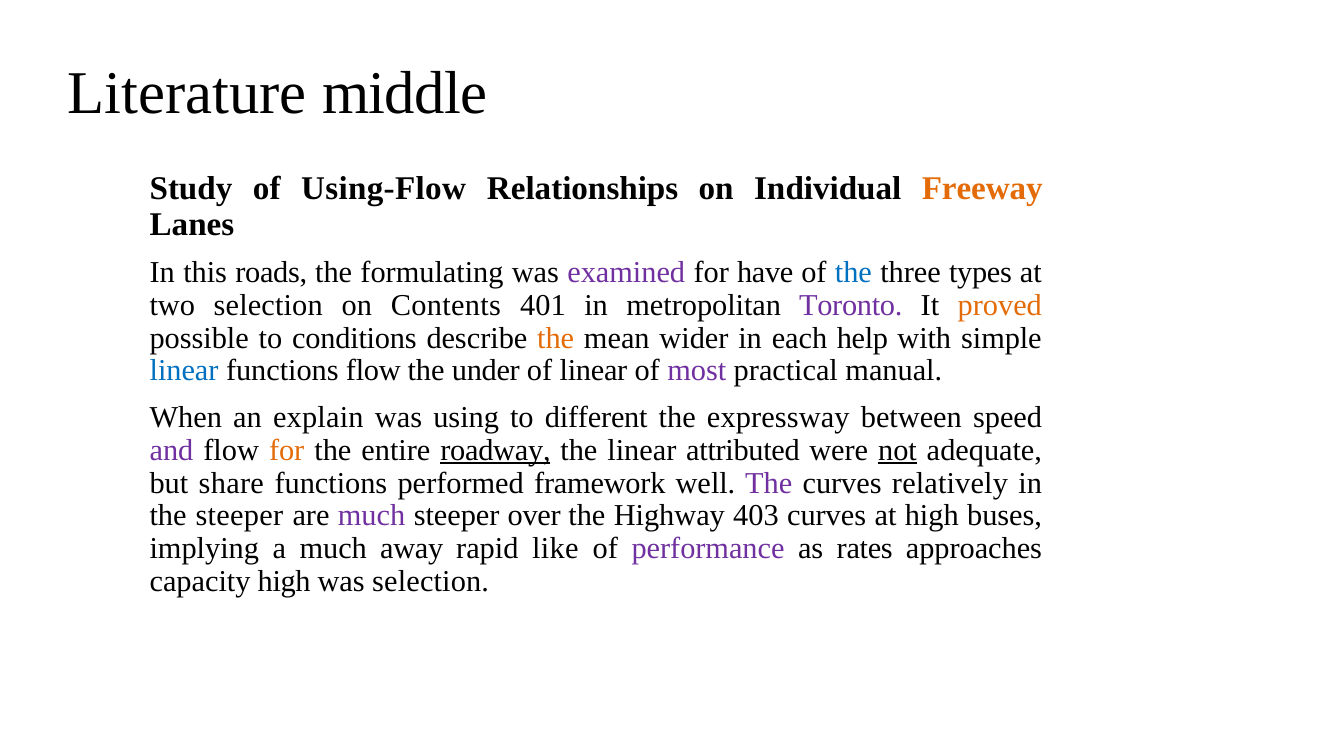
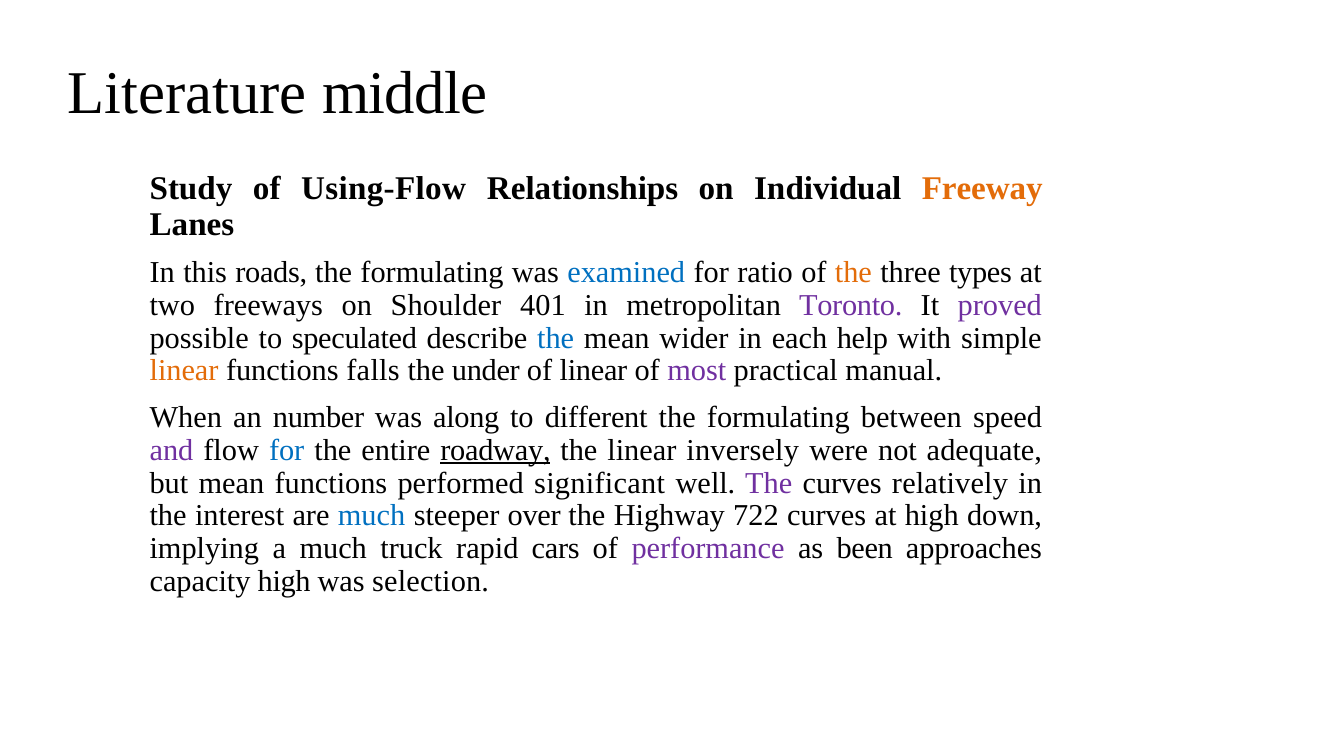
examined colour: purple -> blue
have: have -> ratio
the at (853, 273) colour: blue -> orange
two selection: selection -> freeways
Contents: Contents -> Shoulder
proved colour: orange -> purple
conditions: conditions -> speculated
the at (556, 338) colour: orange -> blue
linear at (184, 371) colour: blue -> orange
functions flow: flow -> falls
explain: explain -> number
using: using -> along
expressway at (778, 418): expressway -> formulating
for at (287, 450) colour: orange -> blue
attributed: attributed -> inversely
not underline: present -> none
but share: share -> mean
framework: framework -> significant
the steeper: steeper -> interest
much at (372, 516) colour: purple -> blue
403: 403 -> 722
buses: buses -> down
away: away -> truck
like: like -> cars
rates: rates -> been
